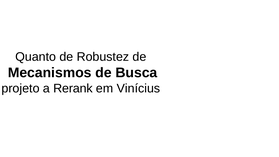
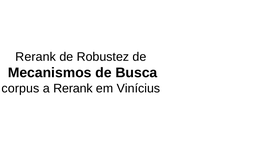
Quanto at (36, 57): Quanto -> Rerank
projeto: projeto -> corpus
